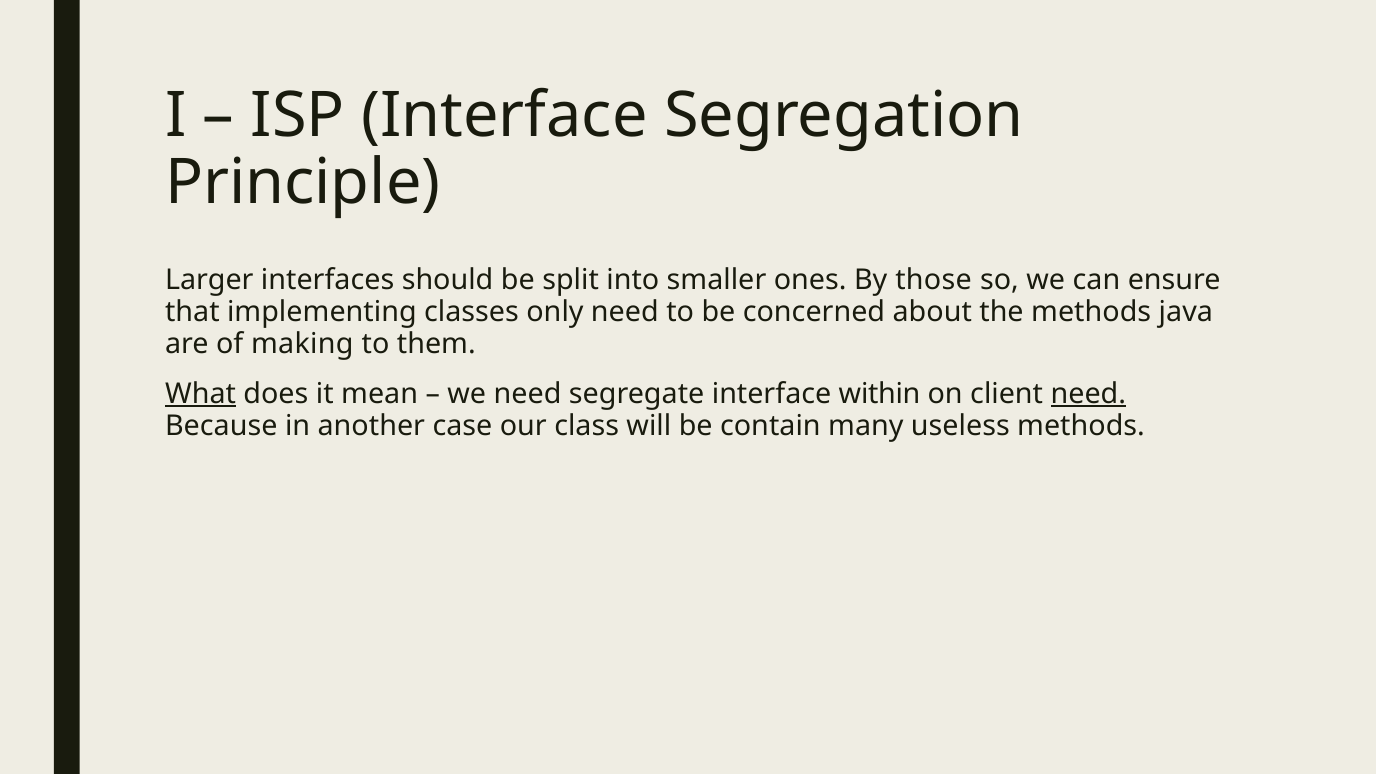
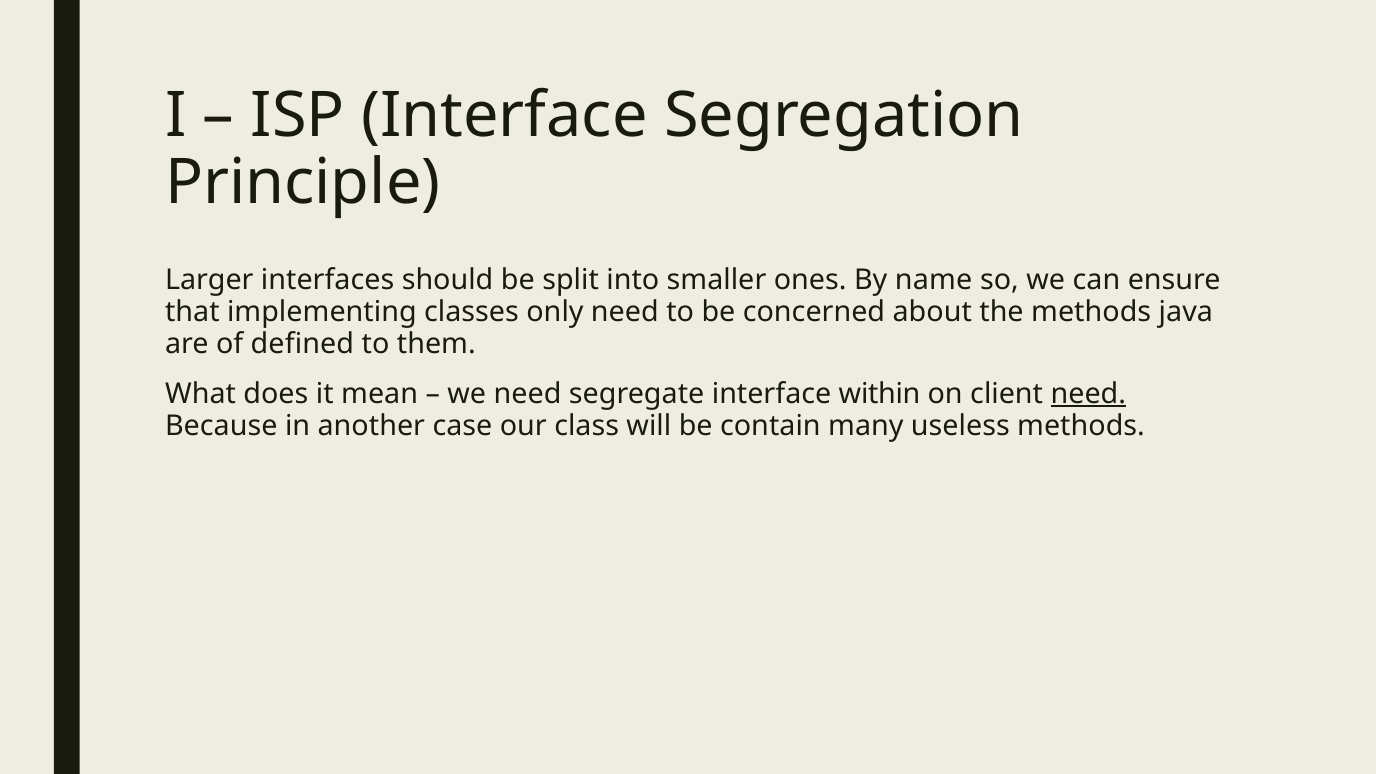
those: those -> name
making: making -> defined
What underline: present -> none
